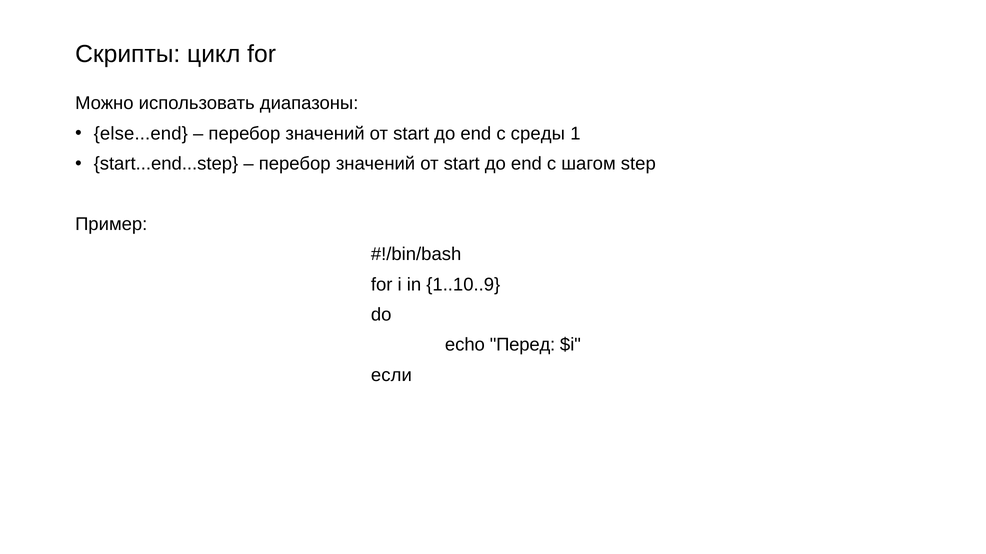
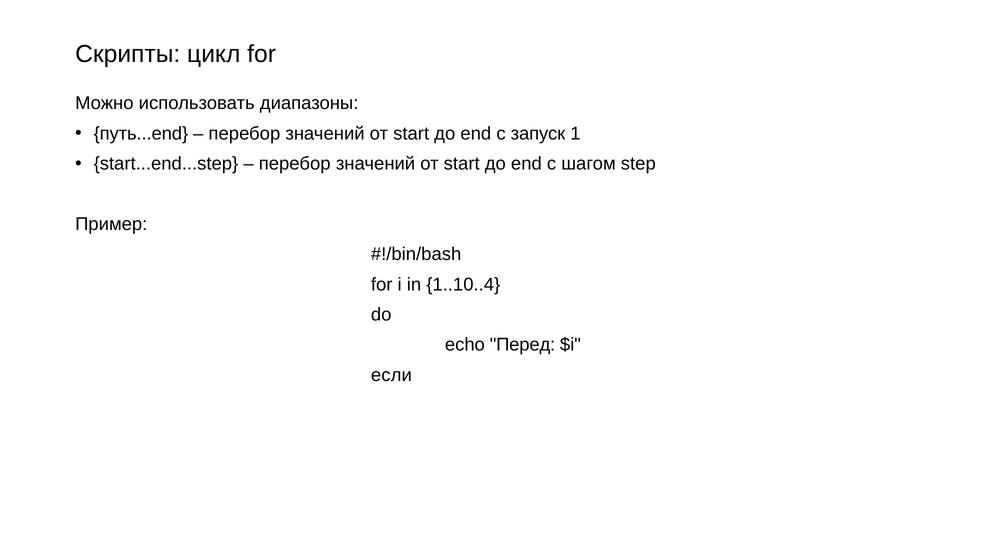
else...end: else...end -> путь...end
среды: среды -> запуск
1..10..9: 1..10..9 -> 1..10..4
